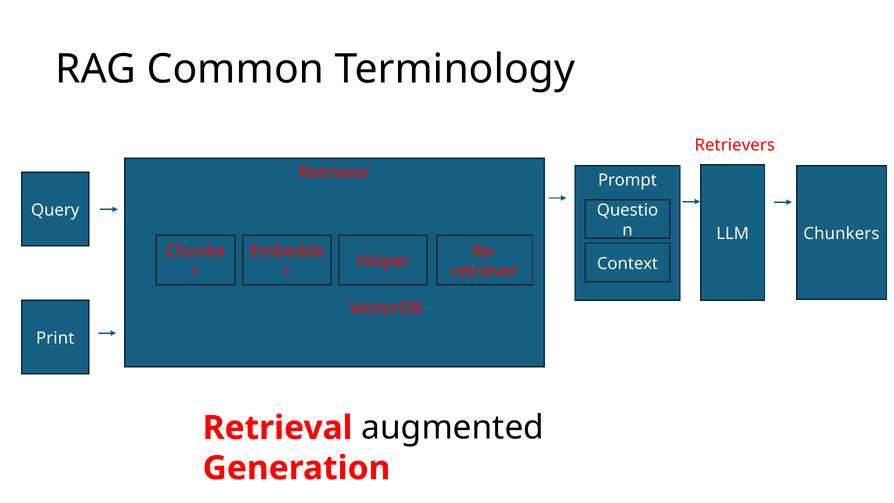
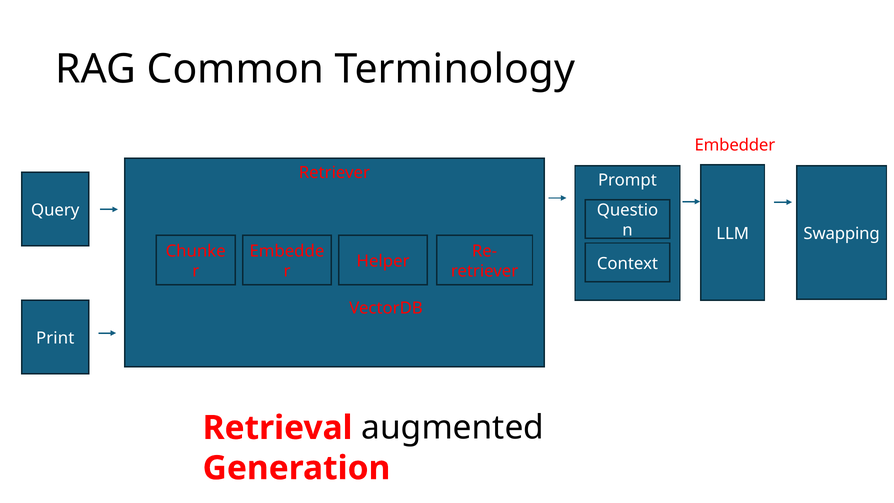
Retrievers: Retrievers -> Embedder
Chunkers: Chunkers -> Swapping
